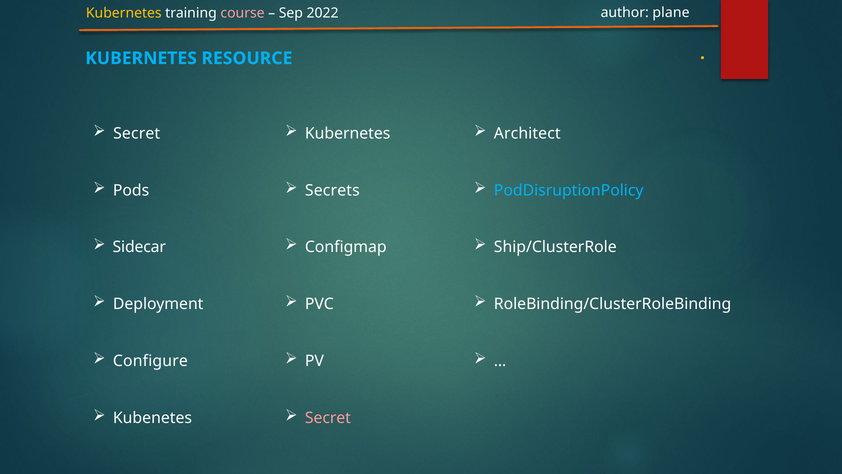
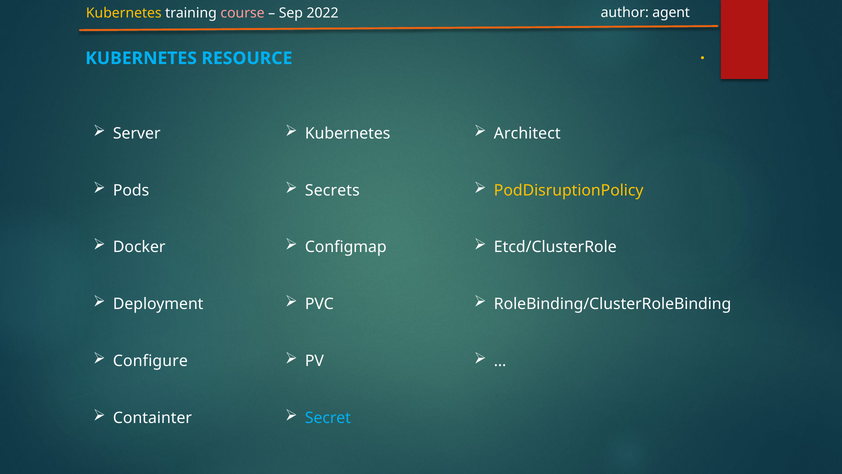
plane: plane -> agent
Secret at (137, 133): Secret -> Server
PodDisruptionPolicy colour: light blue -> yellow
Sidecar: Sidecar -> Docker
Ship/ClusterRole: Ship/ClusterRole -> Etcd/ClusterRole
Kubenetes: Kubenetes -> Containter
Secret at (328, 418) colour: pink -> light blue
